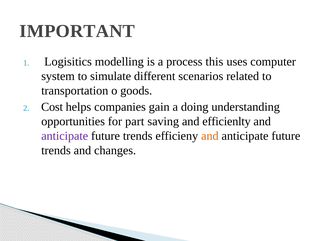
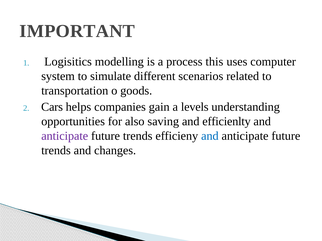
Cost: Cost -> Cars
doing: doing -> levels
part: part -> also
and at (210, 136) colour: orange -> blue
